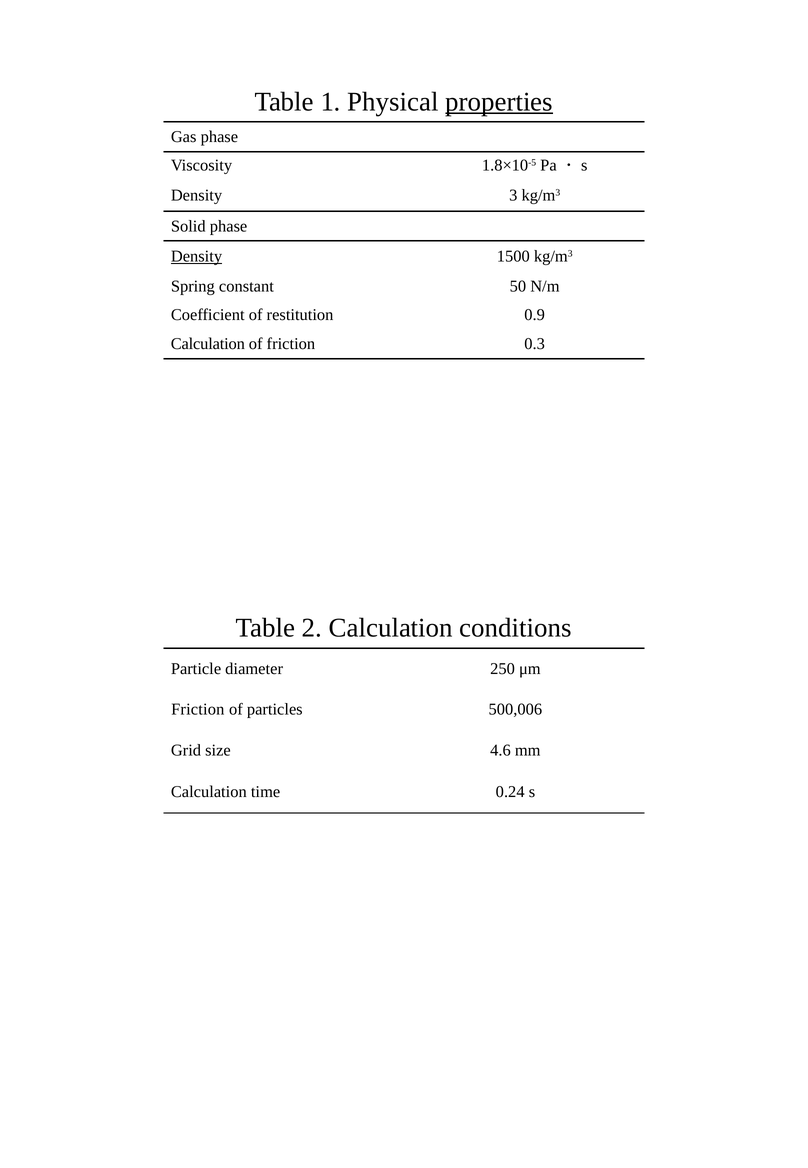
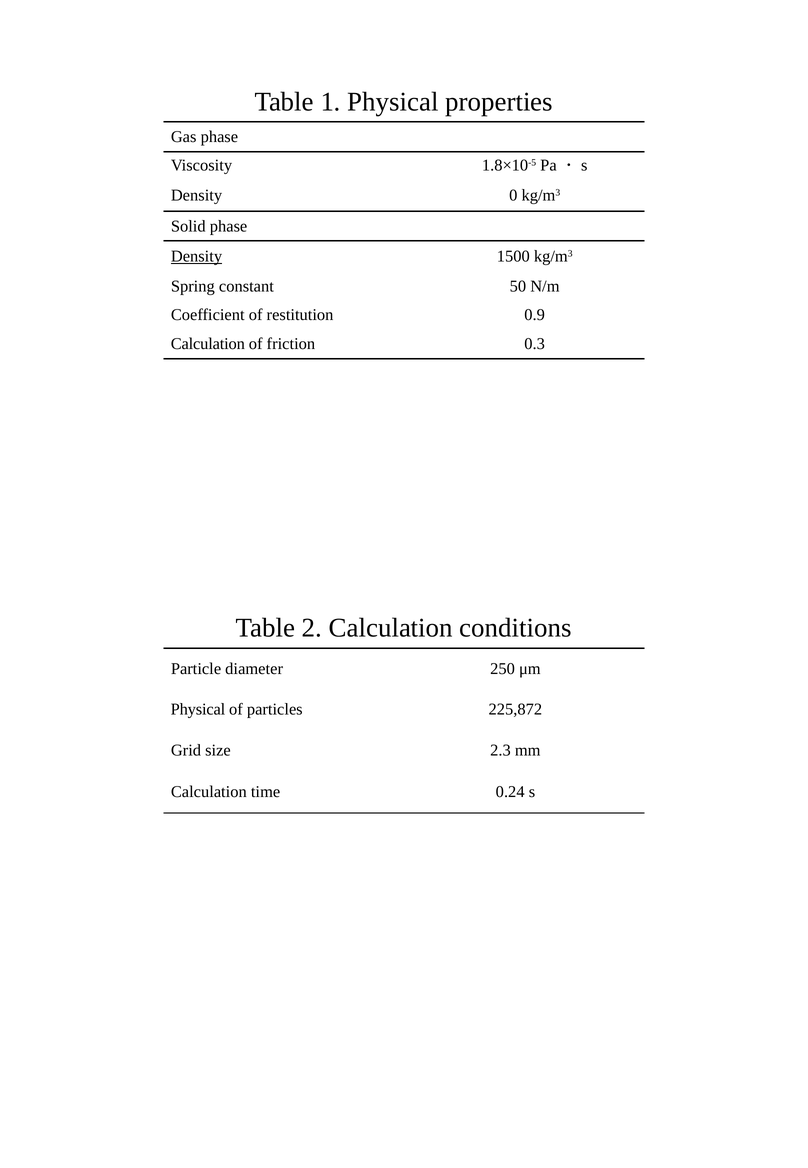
properties underline: present -> none
3: 3 -> 0
Friction at (198, 709): Friction -> Physical
500,006: 500,006 -> 225,872
4.6: 4.6 -> 2.3
